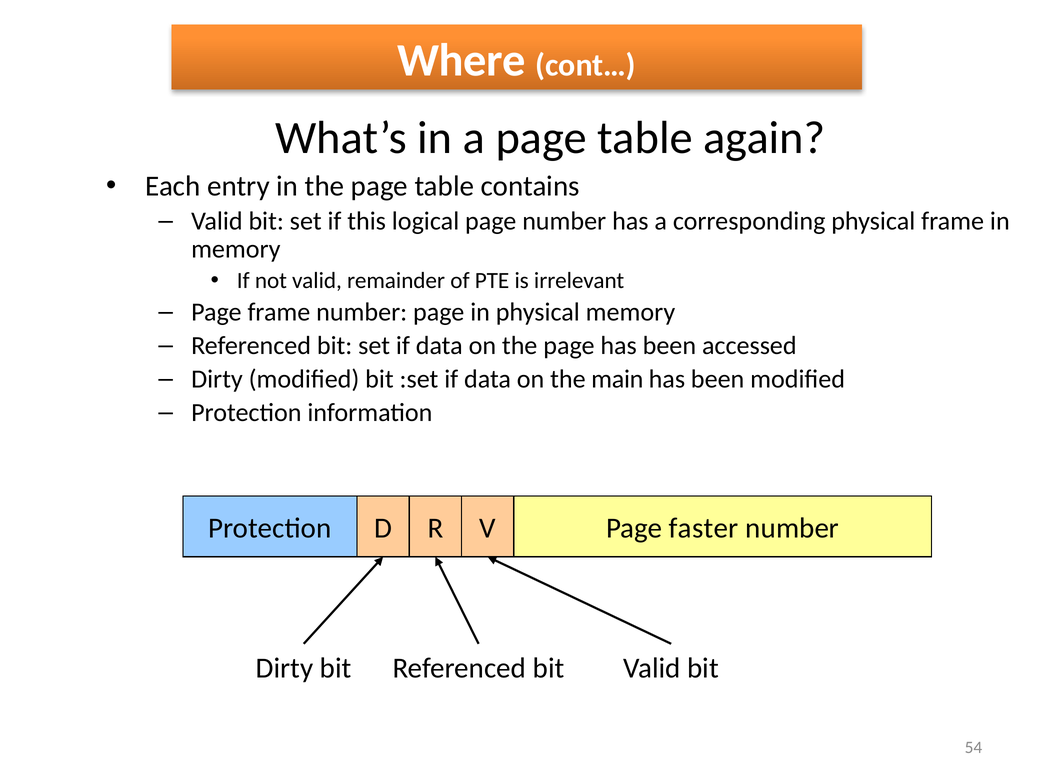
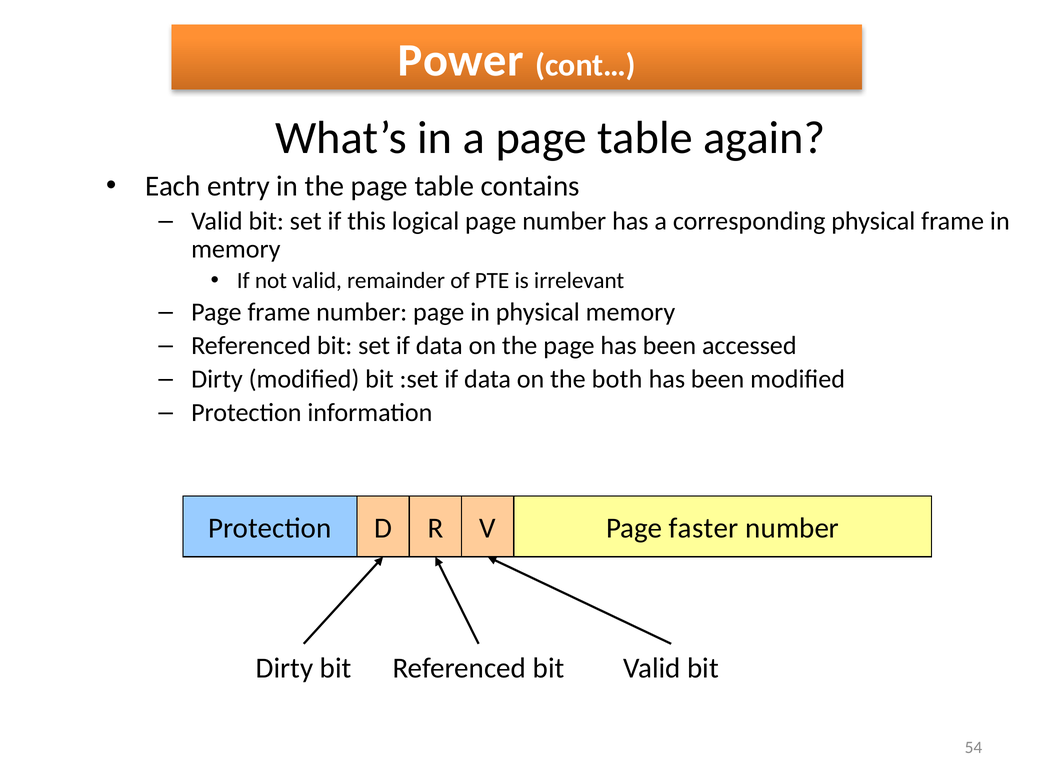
Where: Where -> Power
main: main -> both
